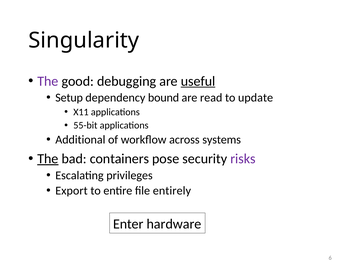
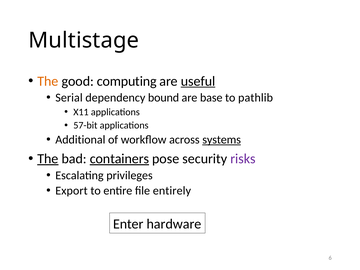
Singularity: Singularity -> Multistage
The at (48, 81) colour: purple -> orange
debugging: debugging -> computing
Setup: Setup -> Serial
read: read -> base
update: update -> pathlib
55-bit: 55-bit -> 57-bit
systems underline: none -> present
containers underline: none -> present
